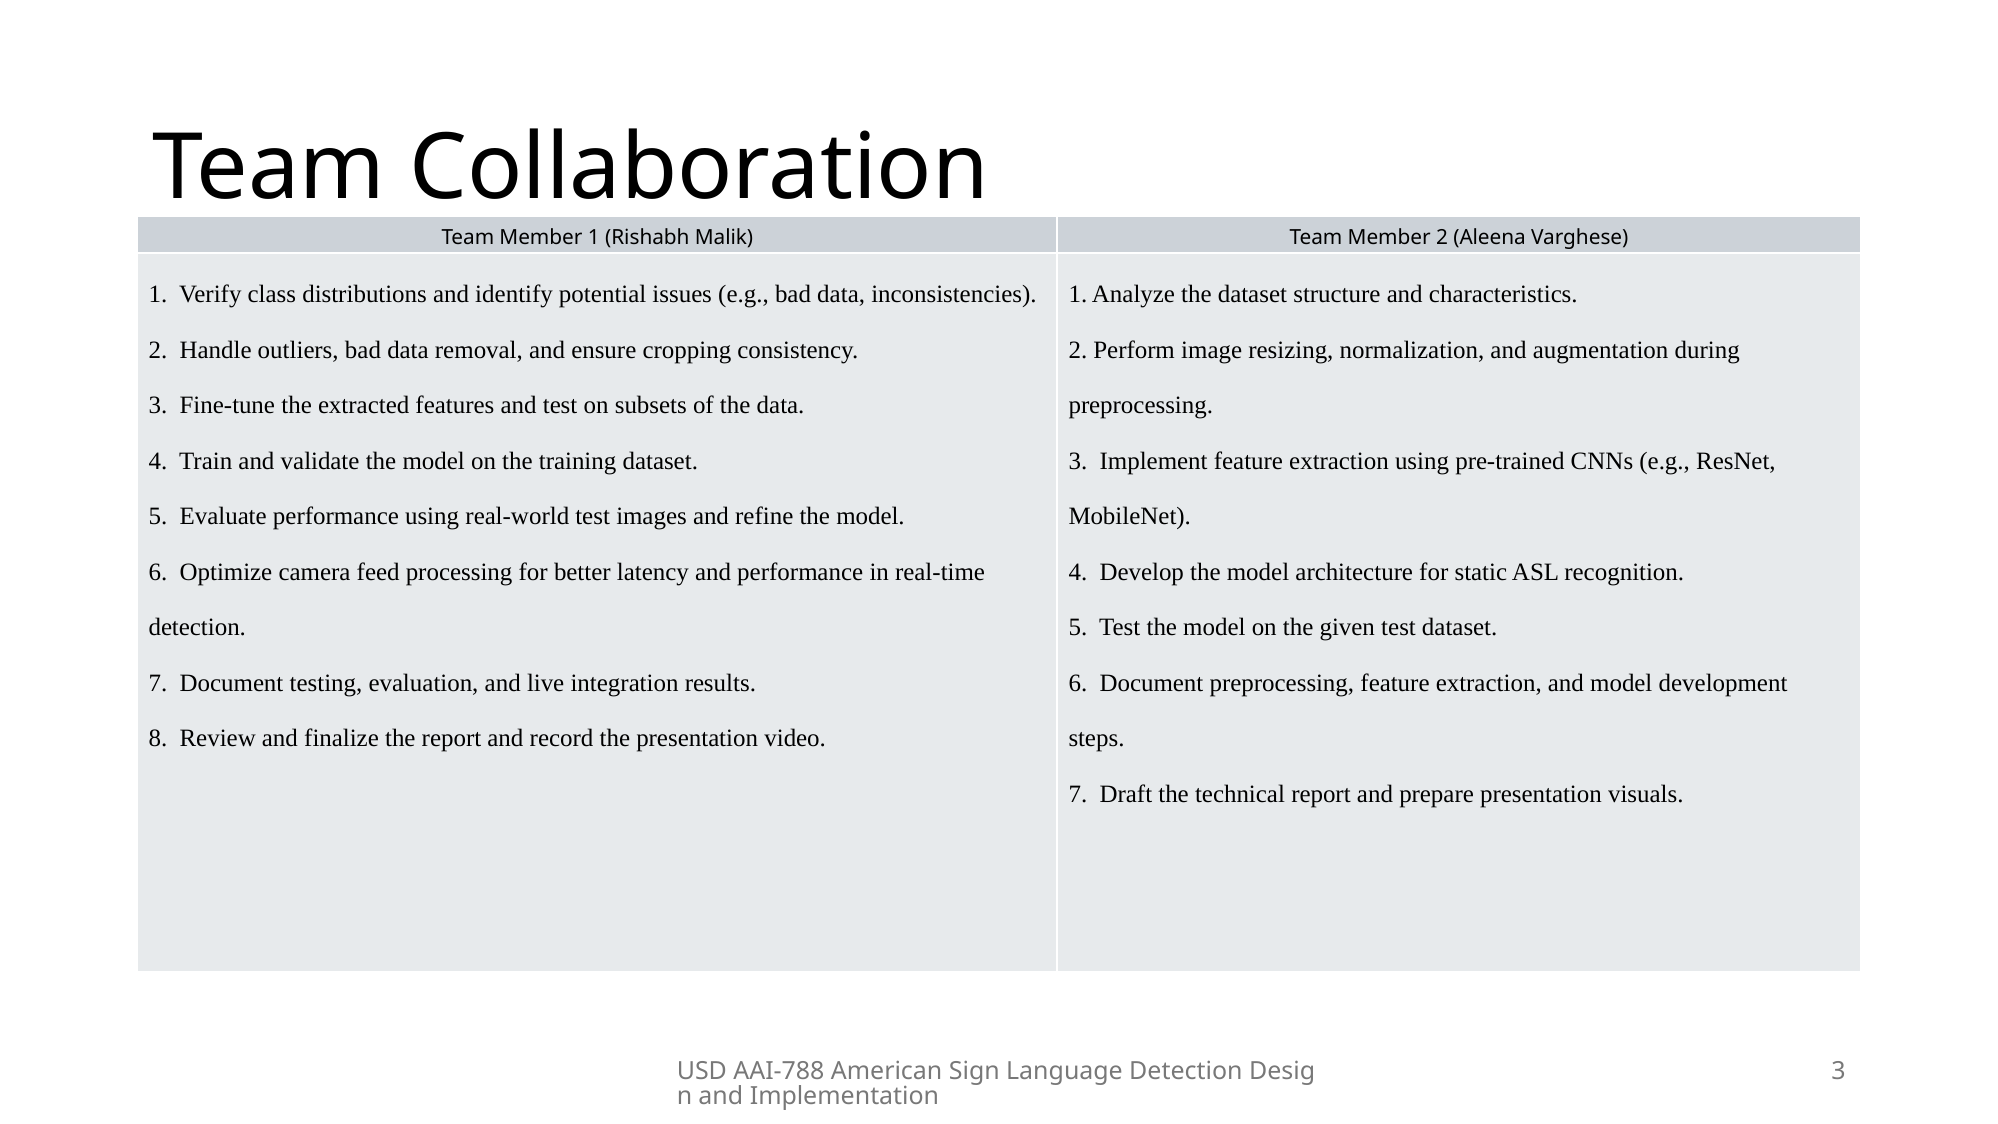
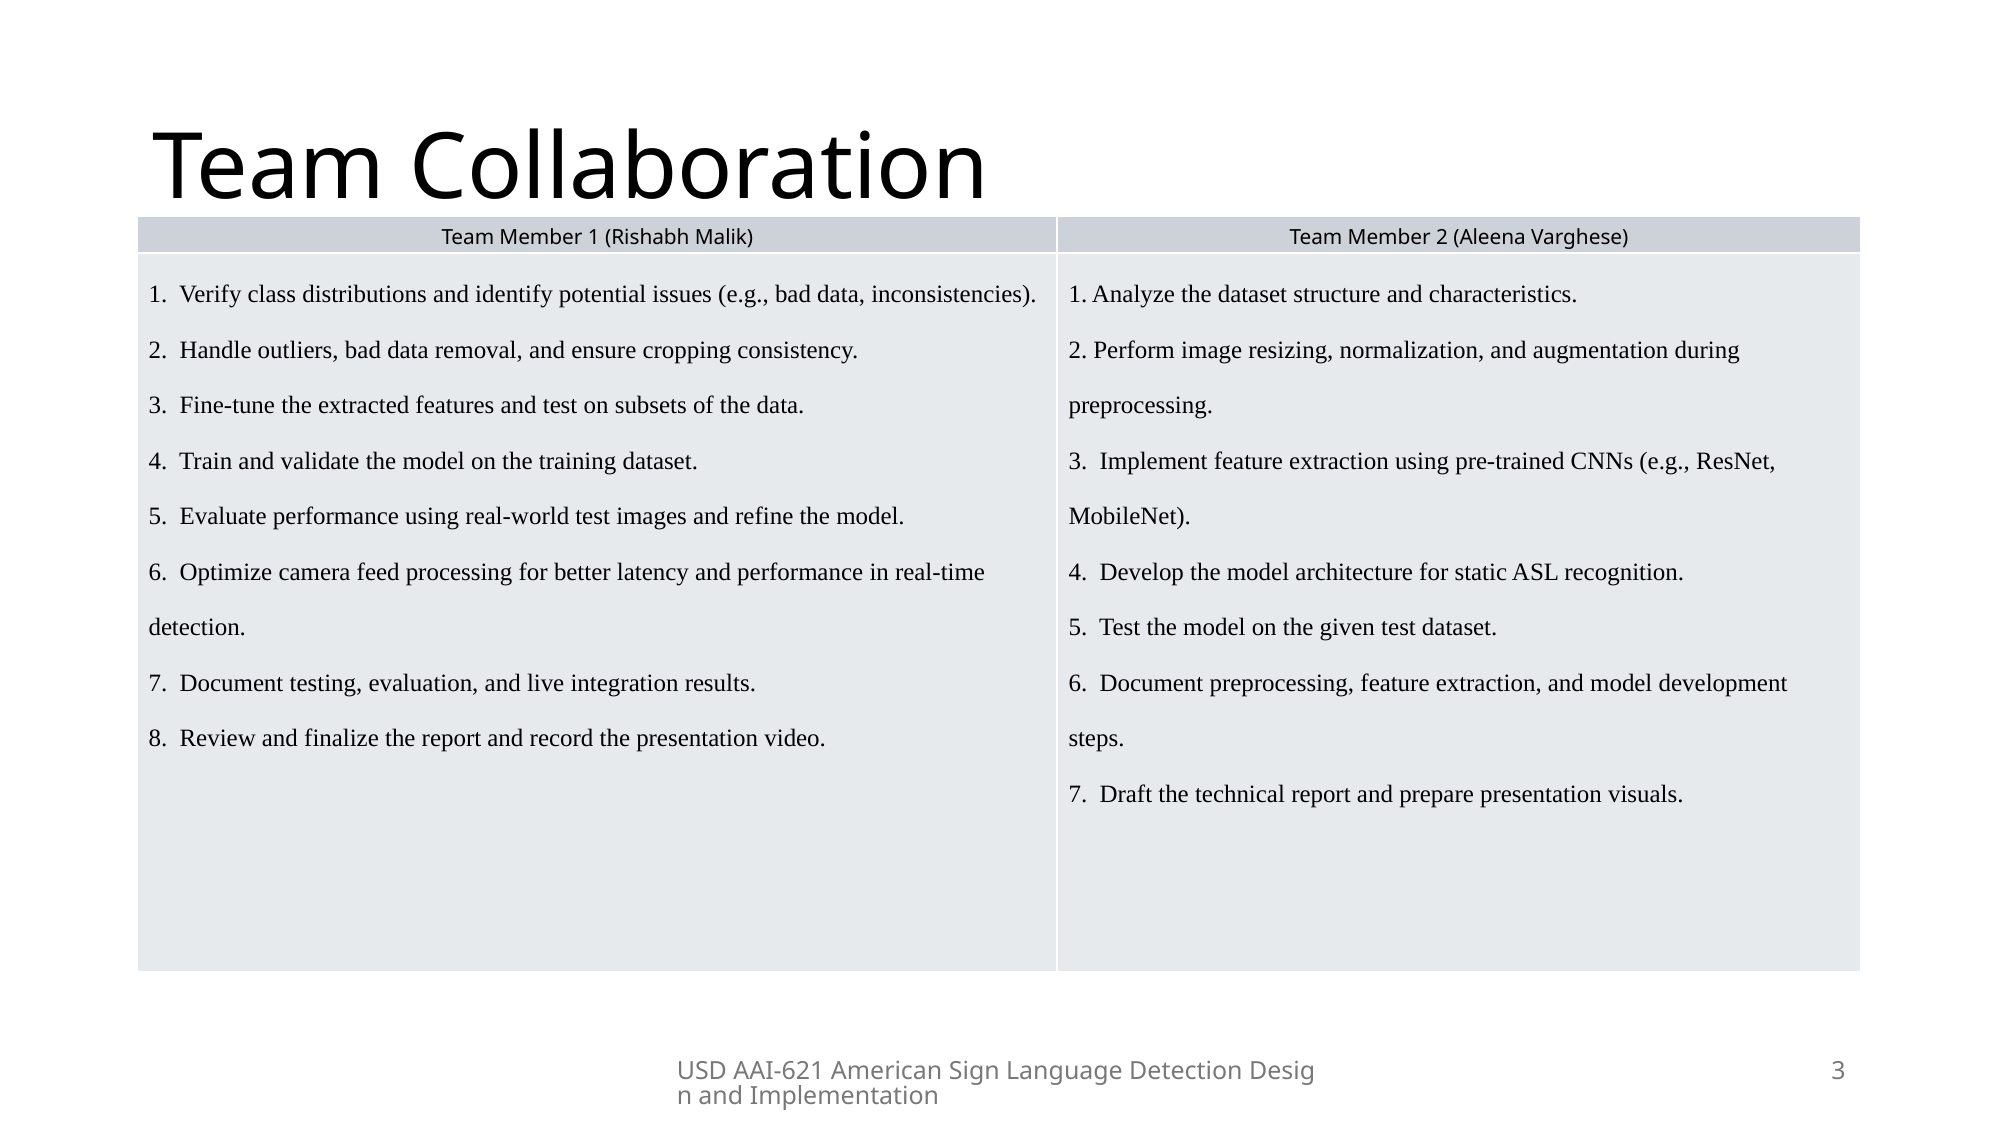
AAI-788: AAI-788 -> AAI-621
